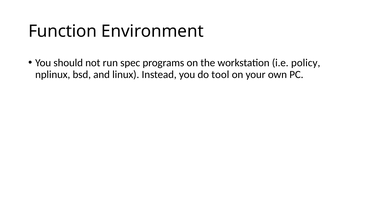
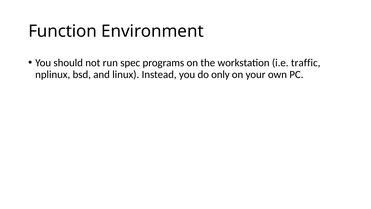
policy: policy -> traffic
tool: tool -> only
